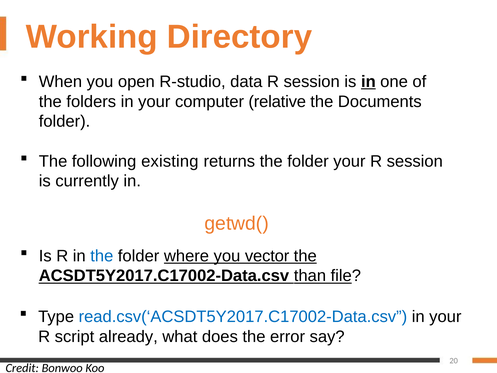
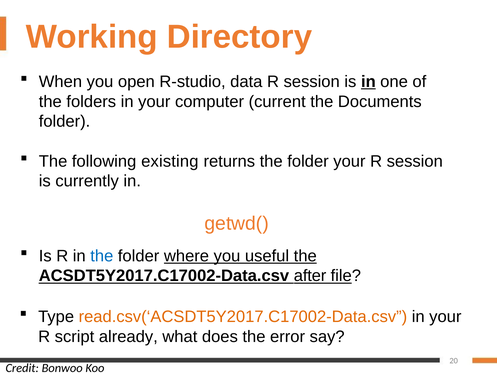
relative: relative -> current
vector: vector -> useful
than: than -> after
read.csv(‘ACSDT5Y2017.C17002-Data.csv colour: blue -> orange
